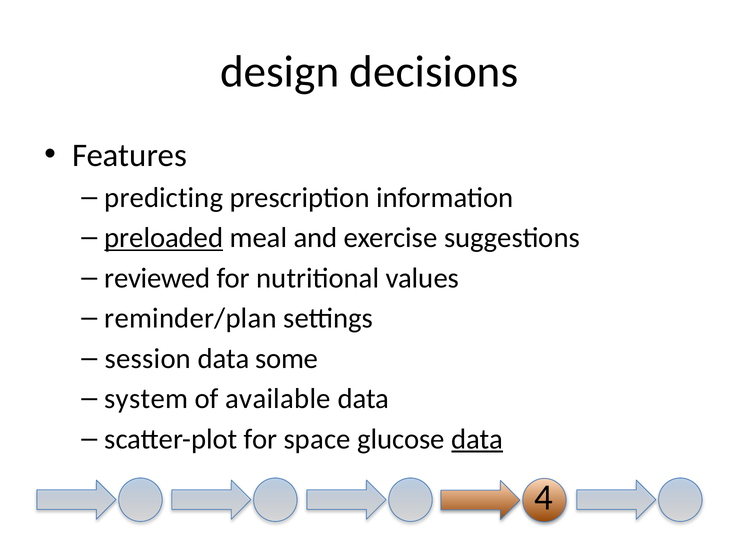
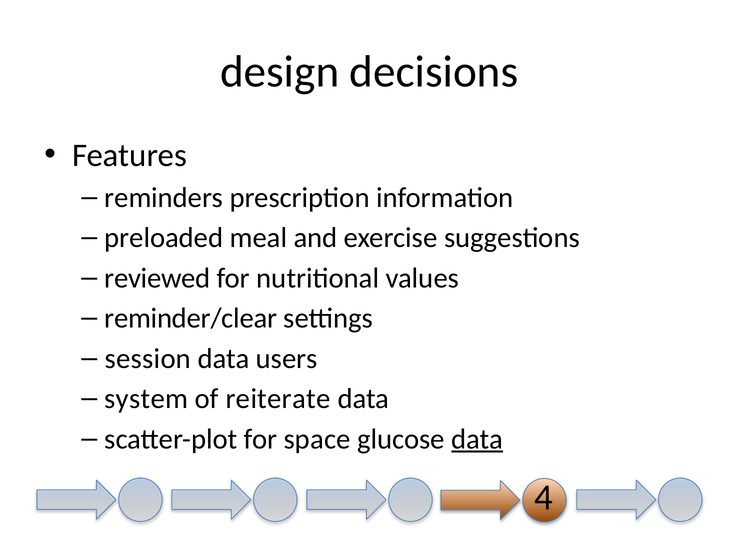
predicting: predicting -> reminders
preloaded underline: present -> none
reminder/plan: reminder/plan -> reminder/clear
some: some -> users
available: available -> reiterate
